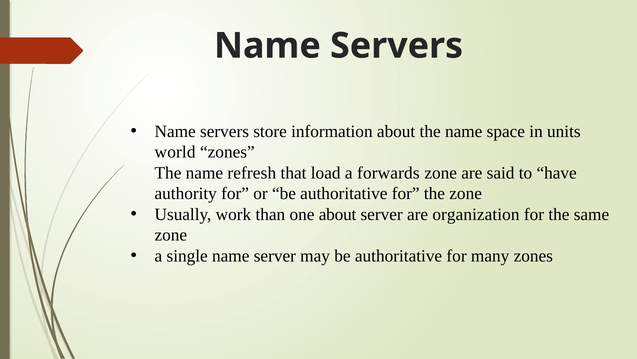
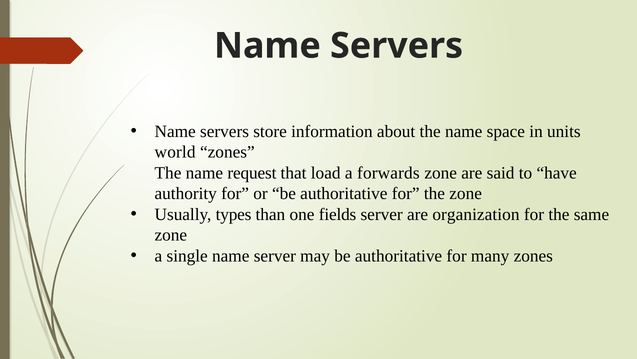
refresh: refresh -> request
work: work -> types
one about: about -> fields
